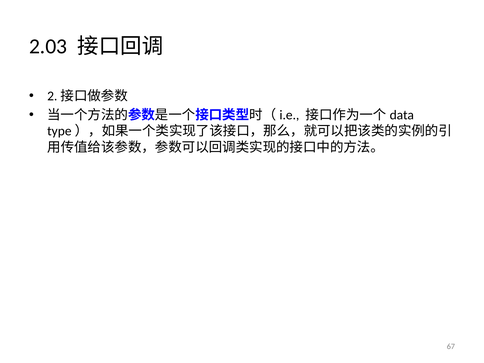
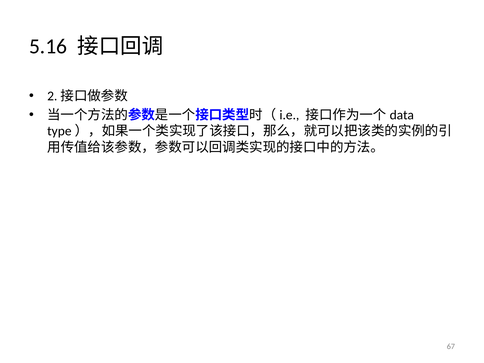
2.03: 2.03 -> 5.16
